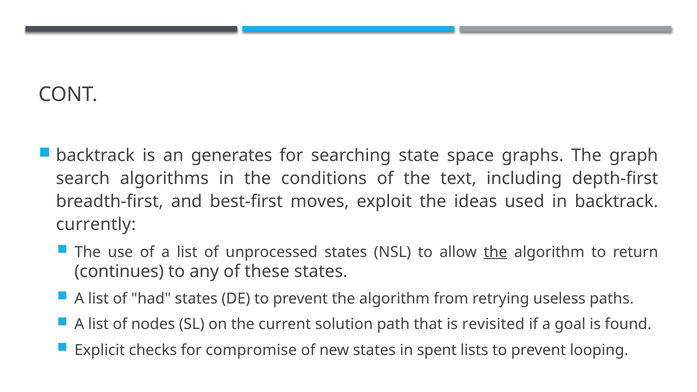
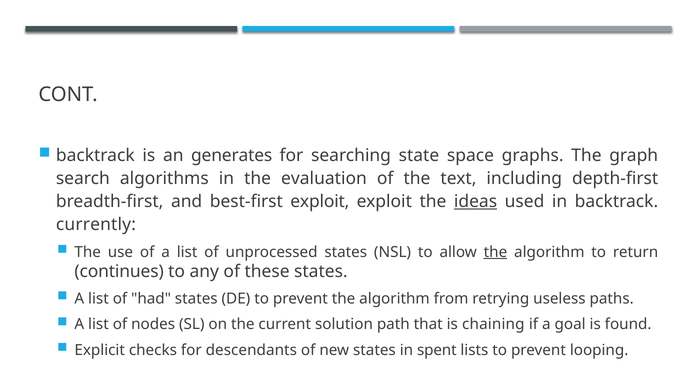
conditions: conditions -> evaluation
best-first moves: moves -> exploit
ideas underline: none -> present
revisited: revisited -> chaining
compromise: compromise -> descendants
